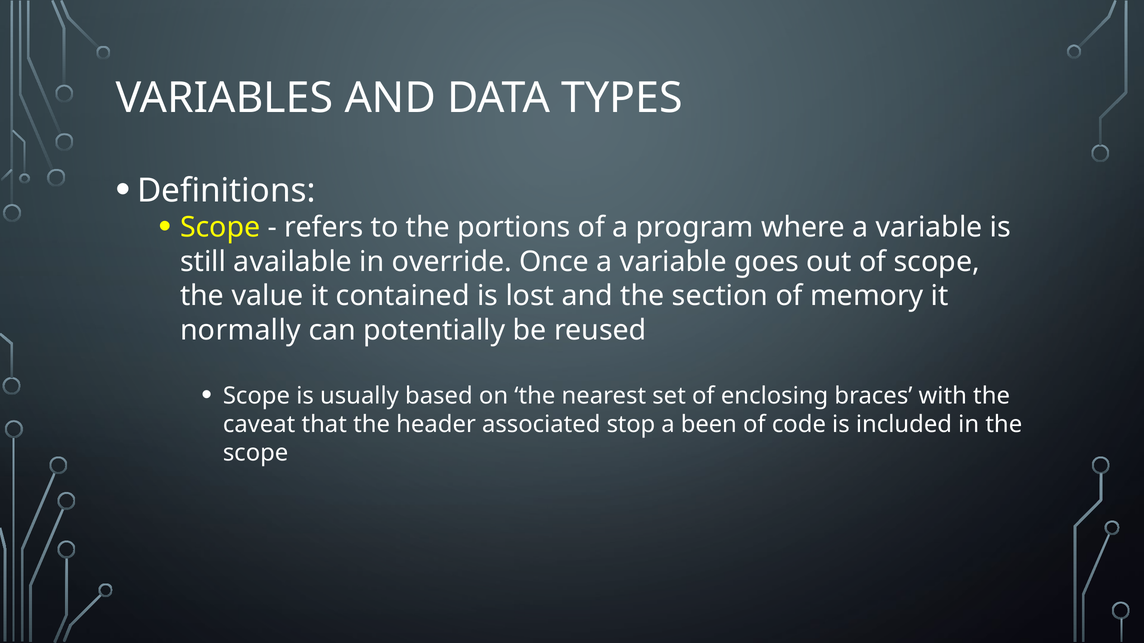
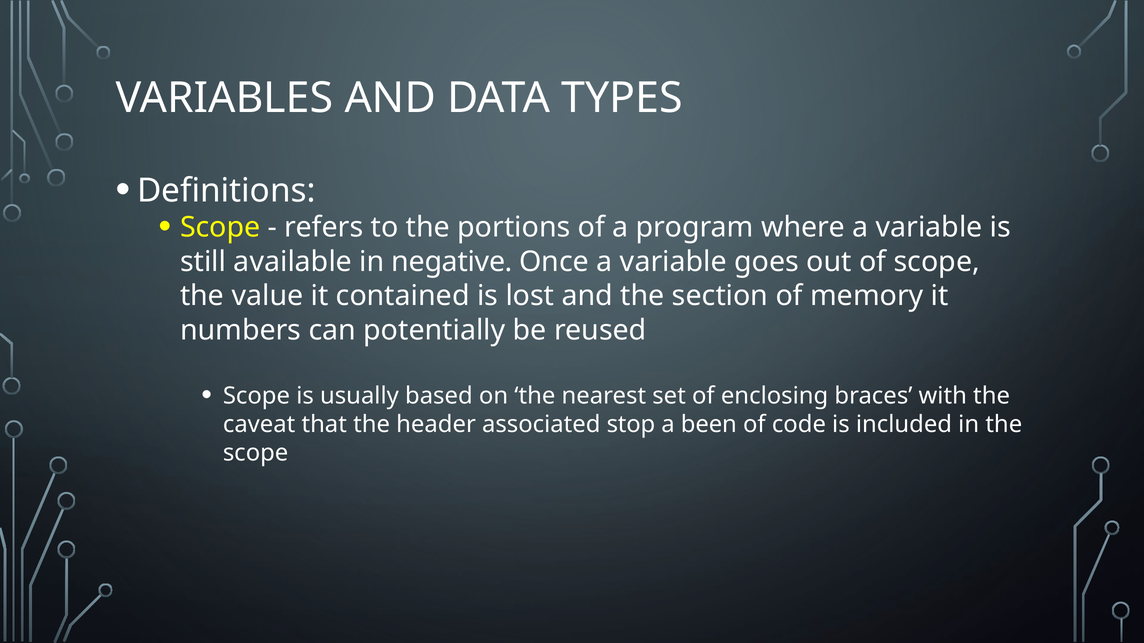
override: override -> negative
normally: normally -> numbers
